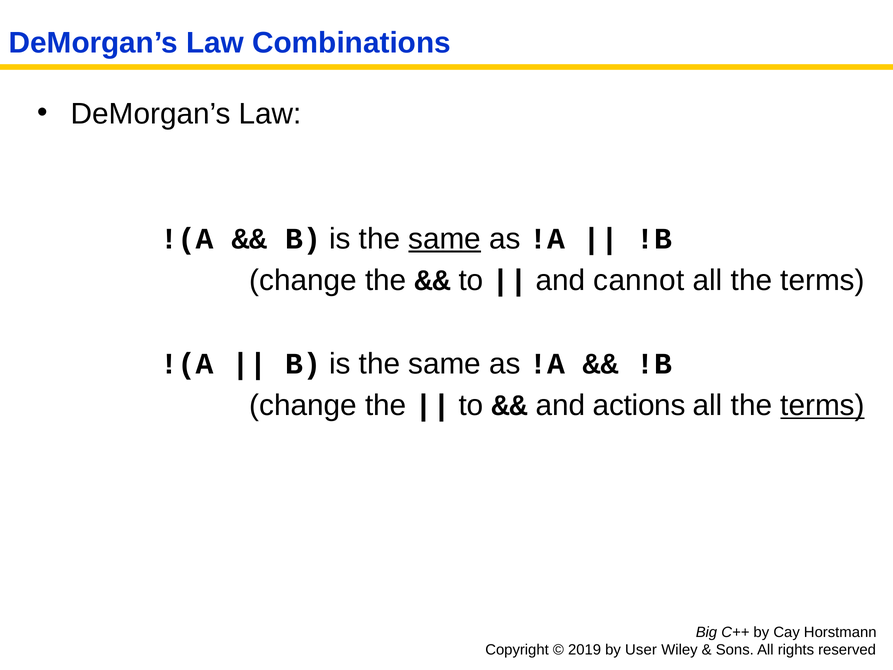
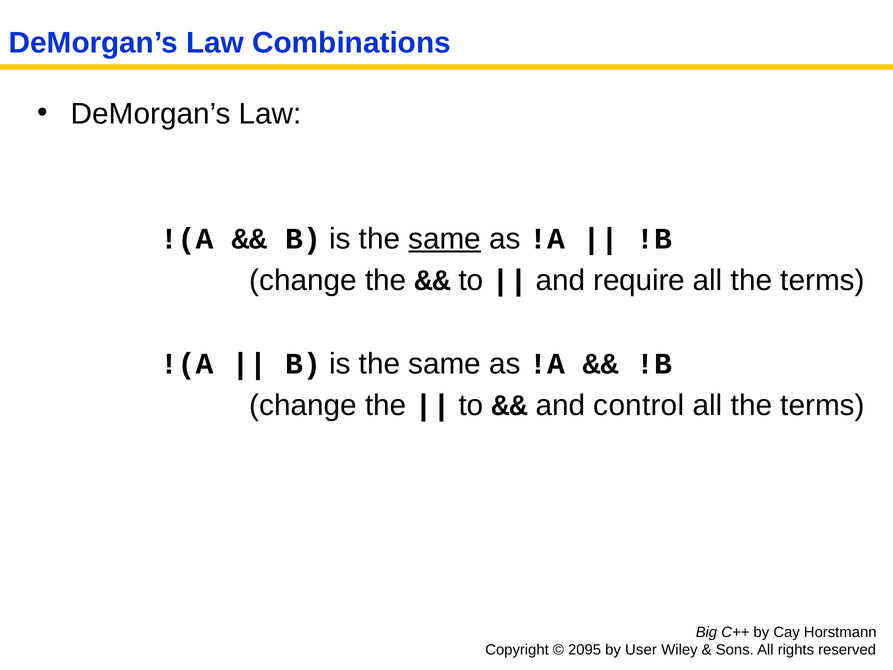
cannot: cannot -> require
actions: actions -> control
terms at (823, 405) underline: present -> none
2019: 2019 -> 2095
